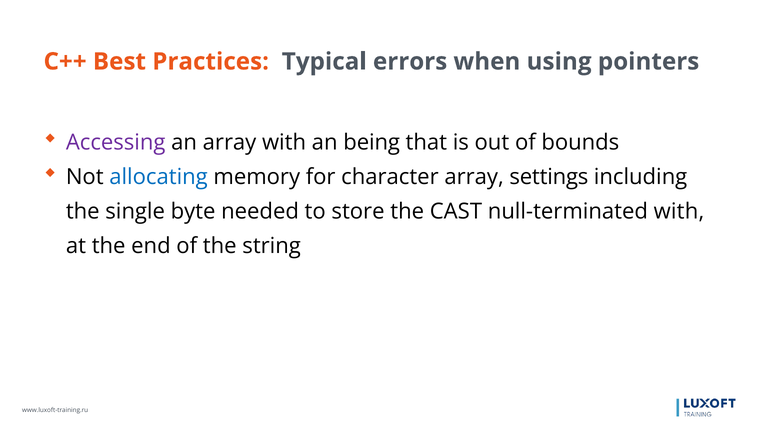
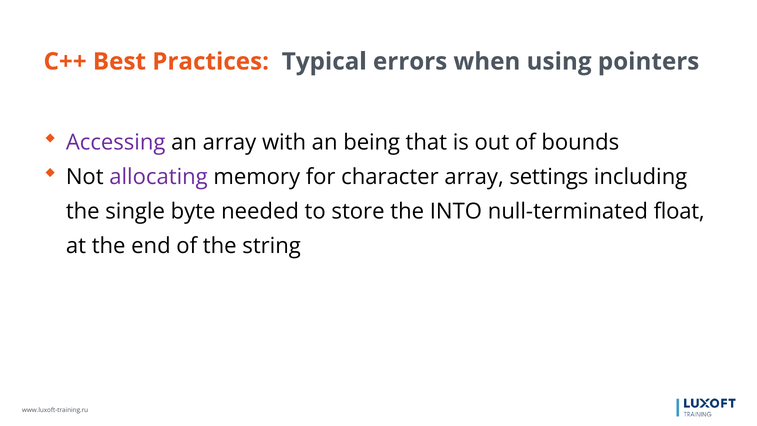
allocating colour: blue -> purple
CAST: CAST -> INTO
null-terminated with: with -> float
